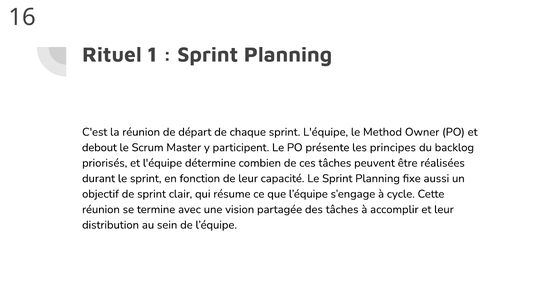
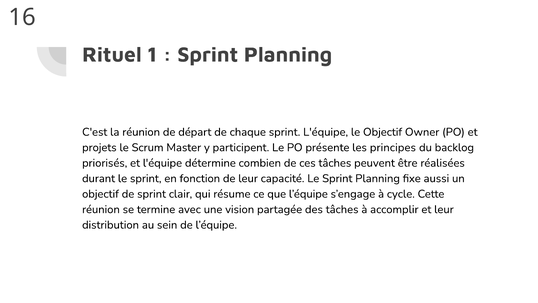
le Method: Method -> Objectif
debout: debout -> projets
